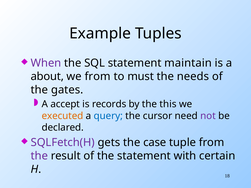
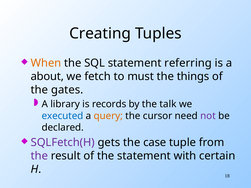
Example: Example -> Creating
When colour: purple -> orange
maintain: maintain -> referring
we from: from -> fetch
needs: needs -> things
accept: accept -> library
this: this -> talk
executed colour: orange -> blue
query colour: blue -> orange
